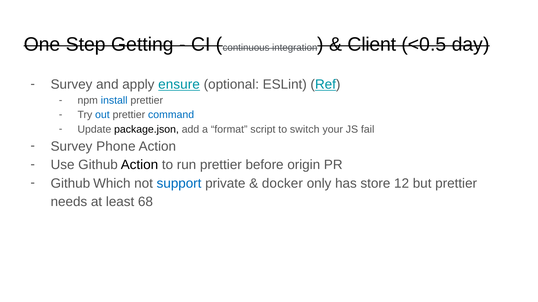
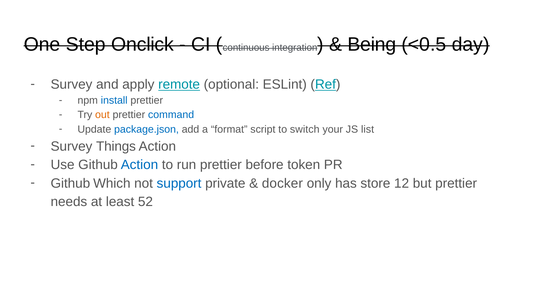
Getting: Getting -> Onclick
Client: Client -> Being
ensure: ensure -> remote
out colour: blue -> orange
package.json colour: black -> blue
fail: fail -> list
Phone: Phone -> Things
Action at (139, 165) colour: black -> blue
origin: origin -> token
68: 68 -> 52
